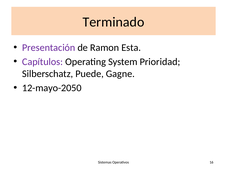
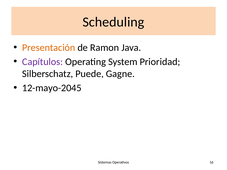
Terminado: Terminado -> Scheduling
Presentación colour: purple -> orange
Esta: Esta -> Java
12-mayo-2050: 12-mayo-2050 -> 12-mayo-2045
